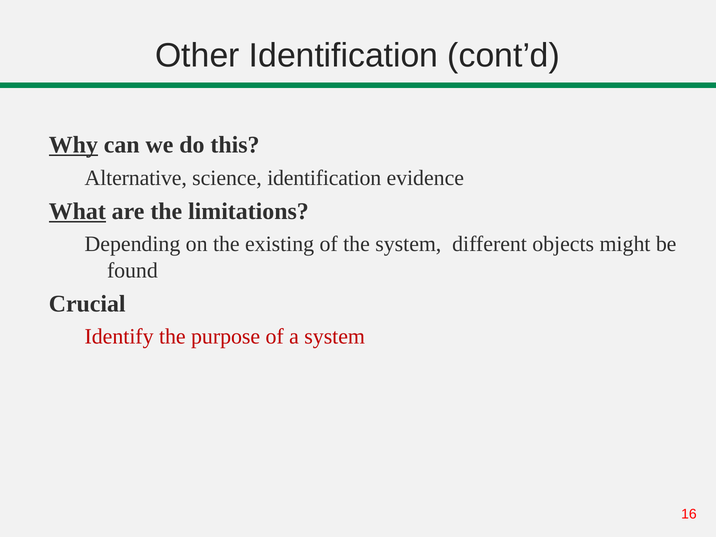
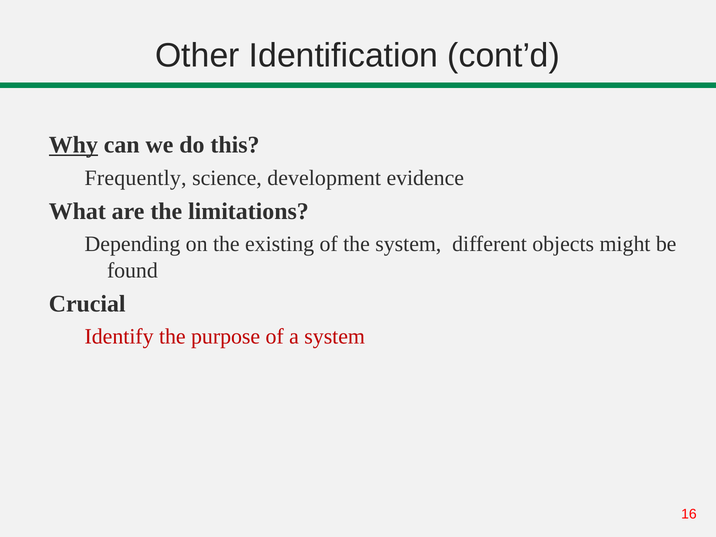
Alternative: Alternative -> Frequently
science identification: identification -> development
What underline: present -> none
